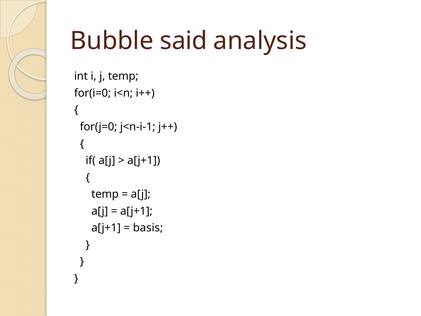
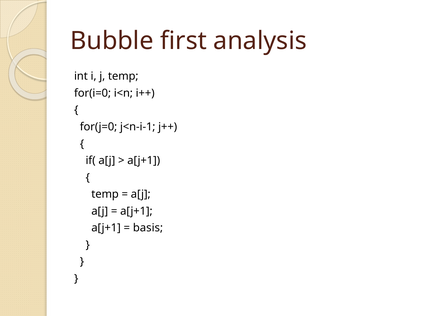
said: said -> first
